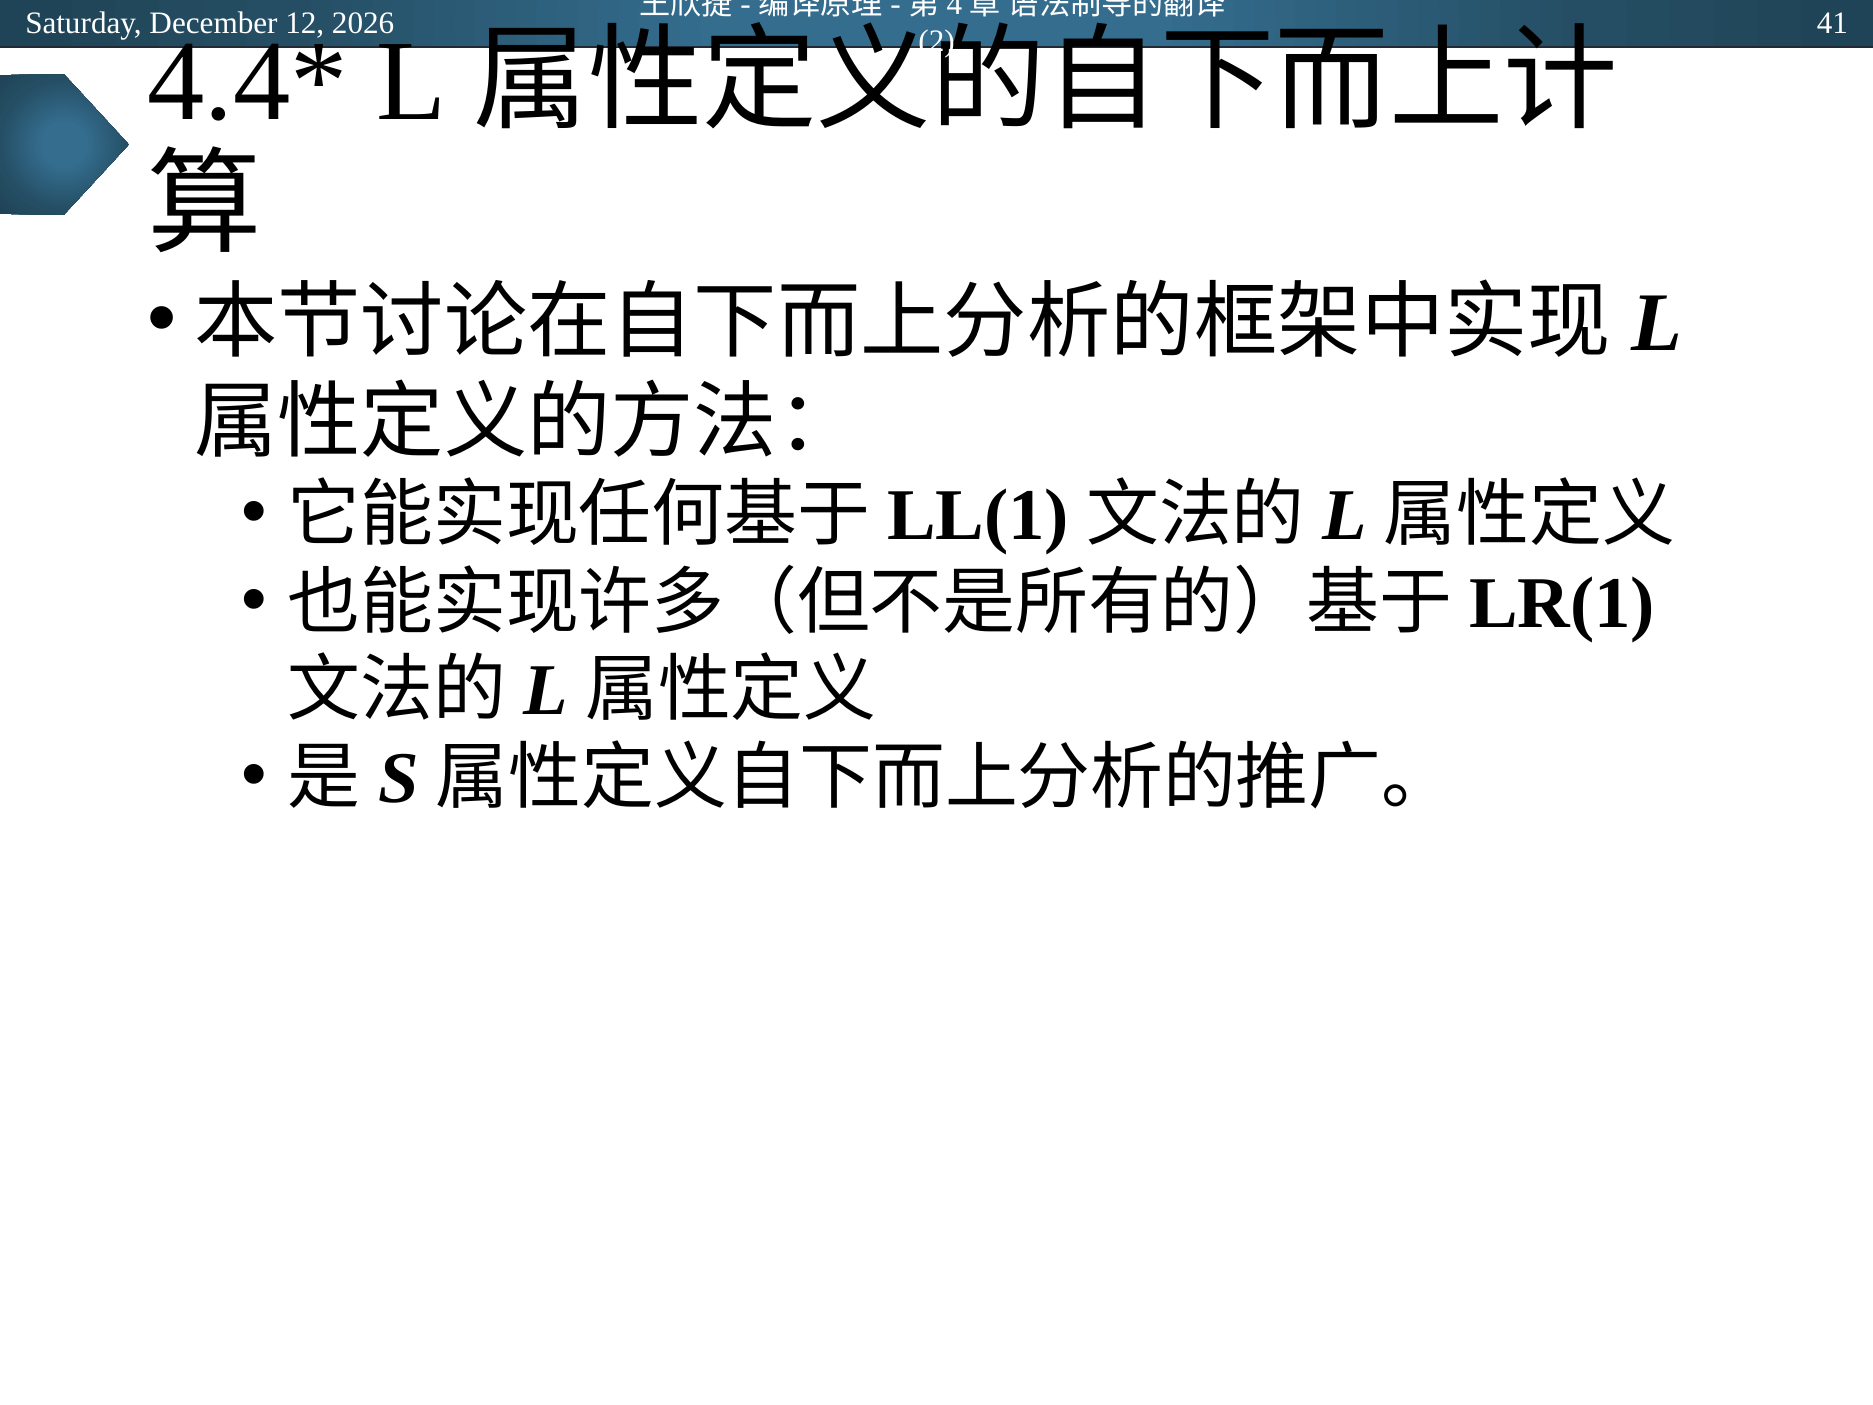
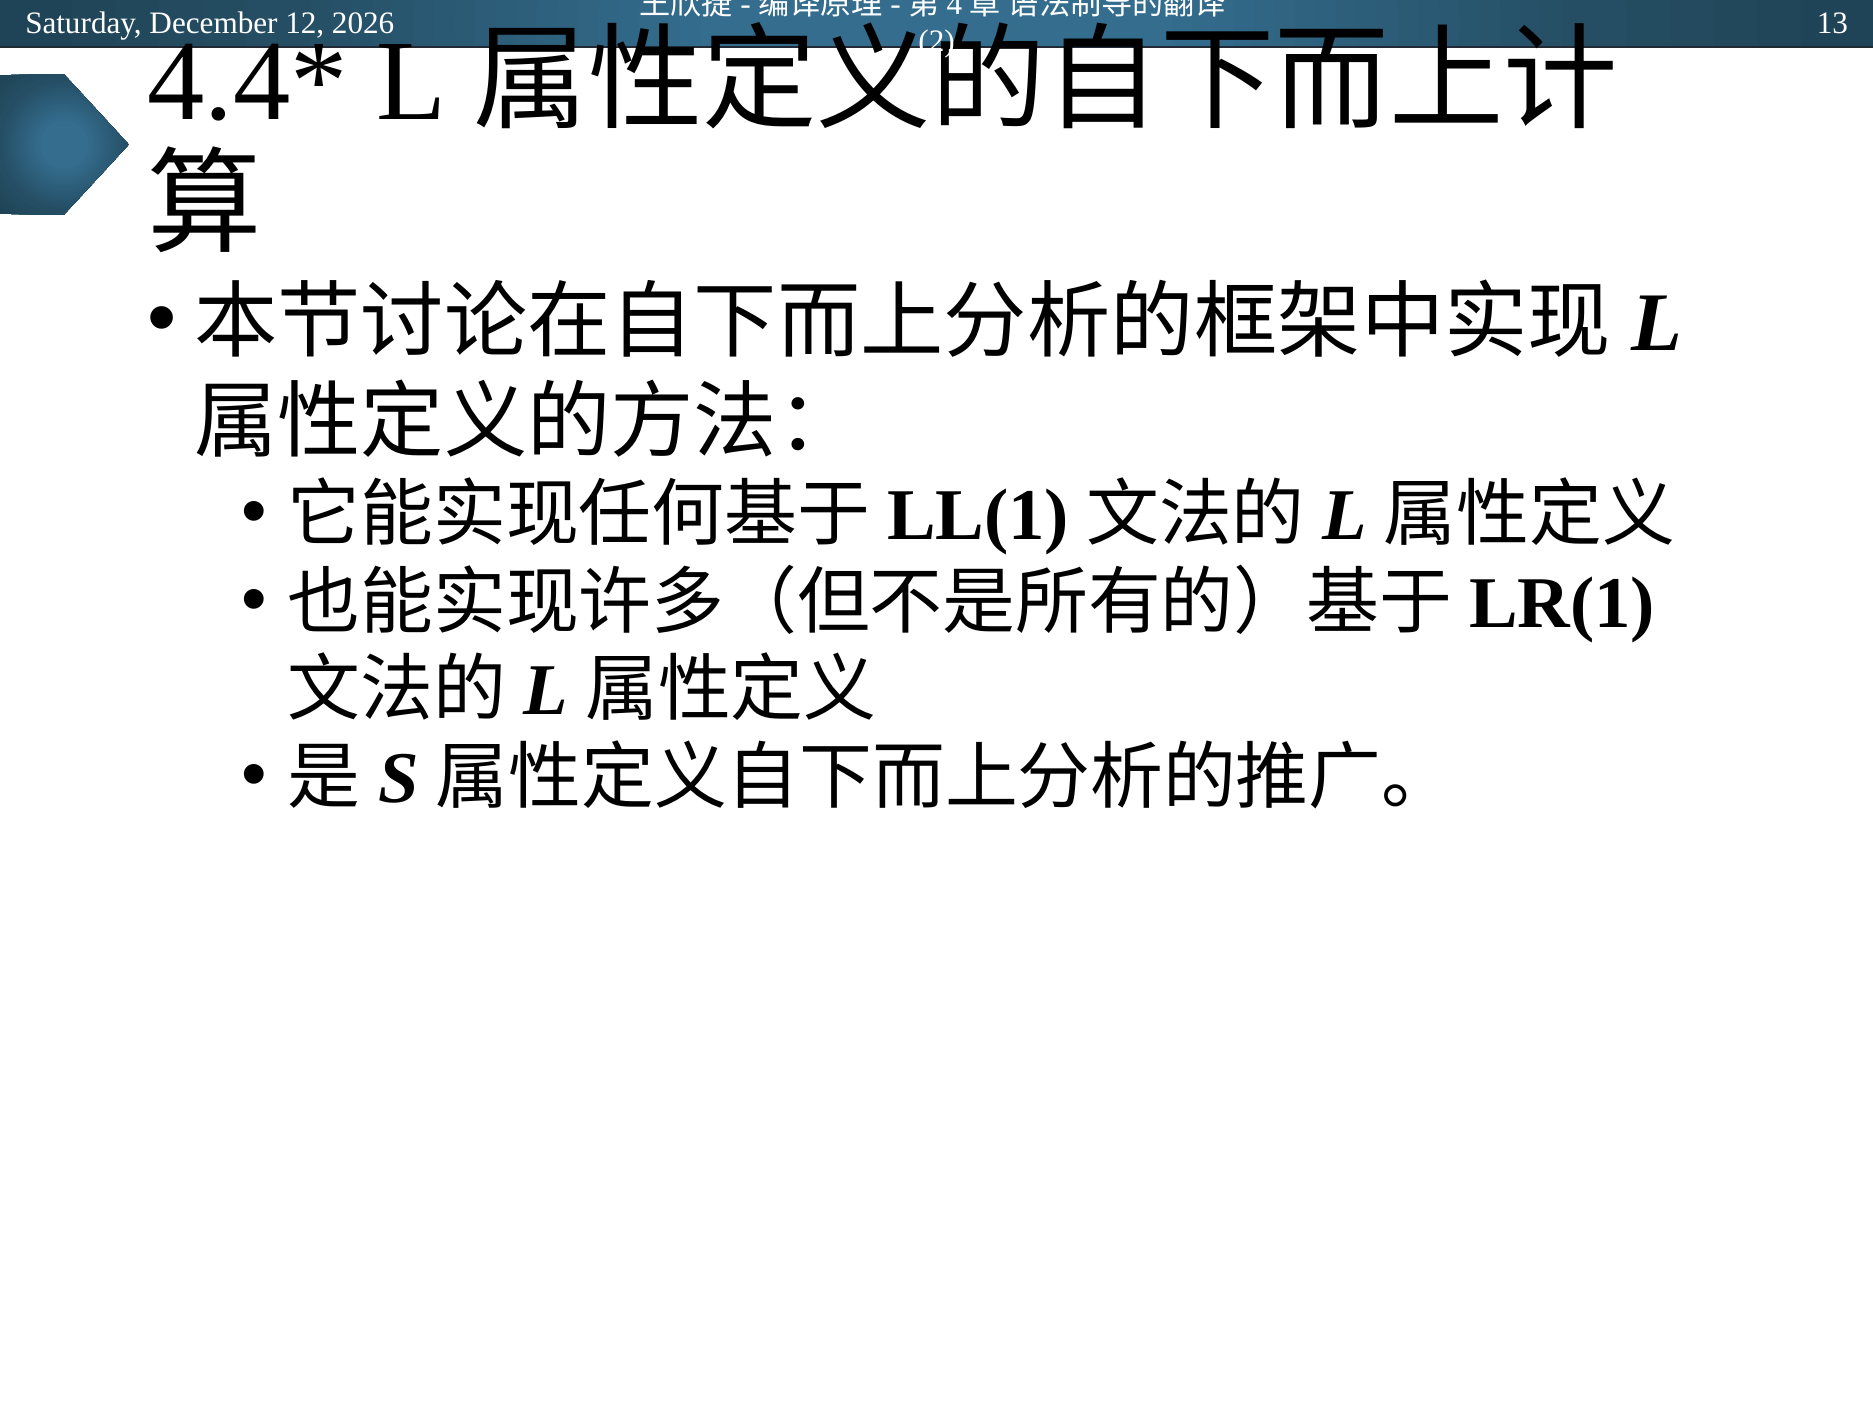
41: 41 -> 13
